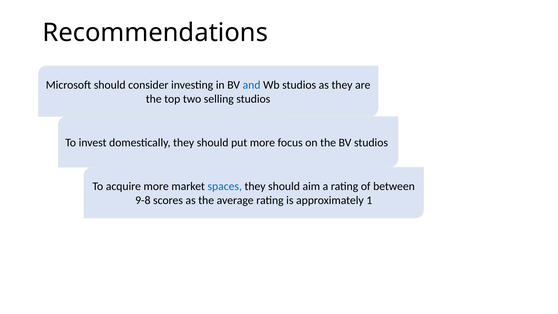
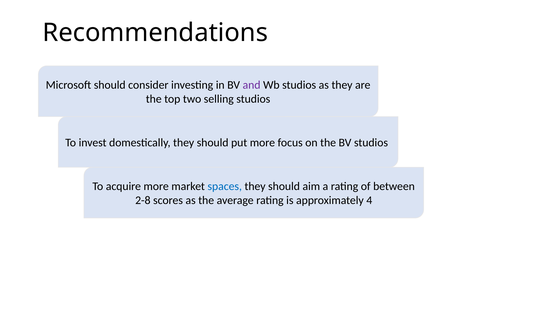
and colour: blue -> purple
9-8: 9-8 -> 2-8
1: 1 -> 4
